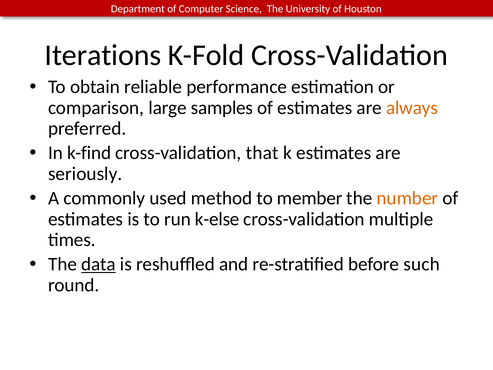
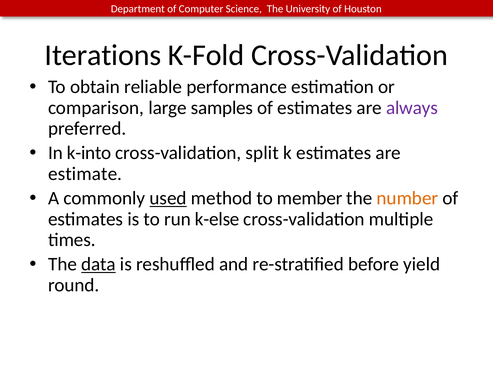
always colour: orange -> purple
k-find: k-find -> k-into
that: that -> split
seriously: seriously -> estimate
used underline: none -> present
such: such -> yield
